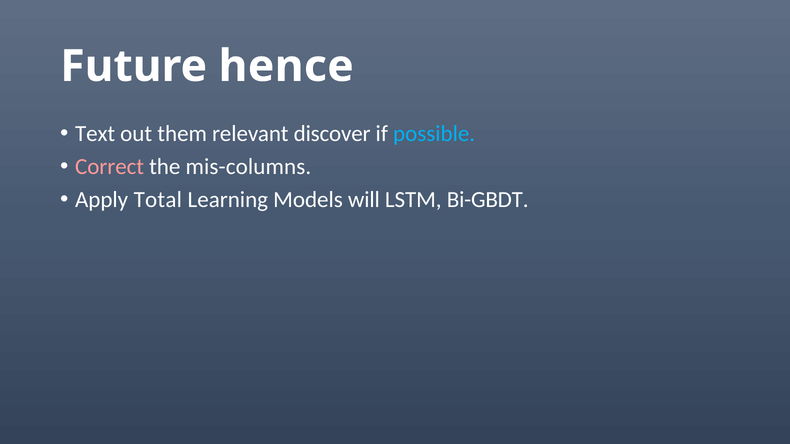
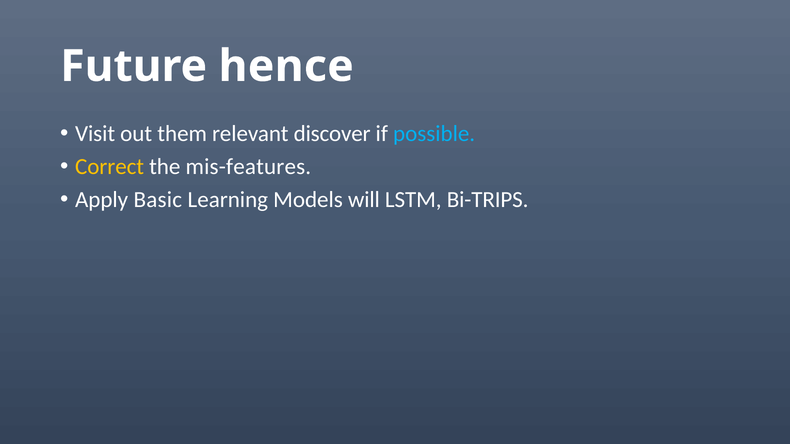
Text: Text -> Visit
Correct colour: pink -> yellow
mis-columns: mis-columns -> mis-features
Total: Total -> Basic
Bi-GBDT: Bi-GBDT -> Bi-TRIPS
